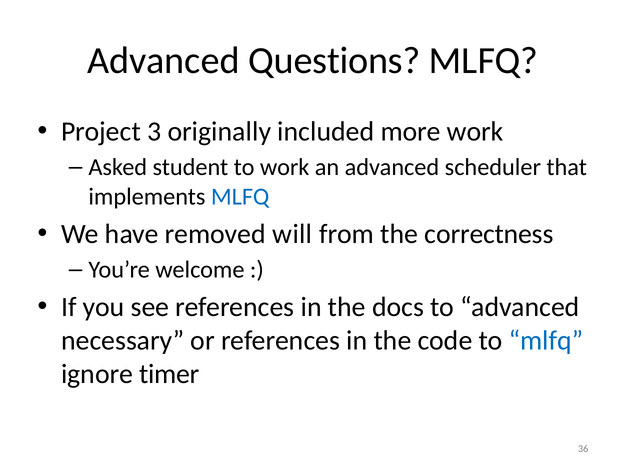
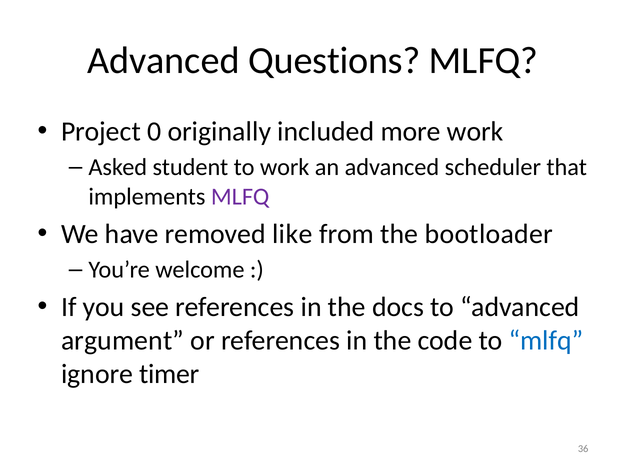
3: 3 -> 0
MLFQ at (240, 196) colour: blue -> purple
will: will -> like
correctness: correctness -> bootloader
necessary: necessary -> argument
